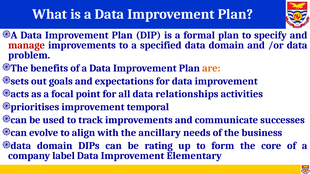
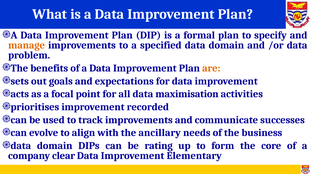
manage colour: red -> orange
relationships: relationships -> maximisation
temporal: temporal -> recorded
label: label -> clear
